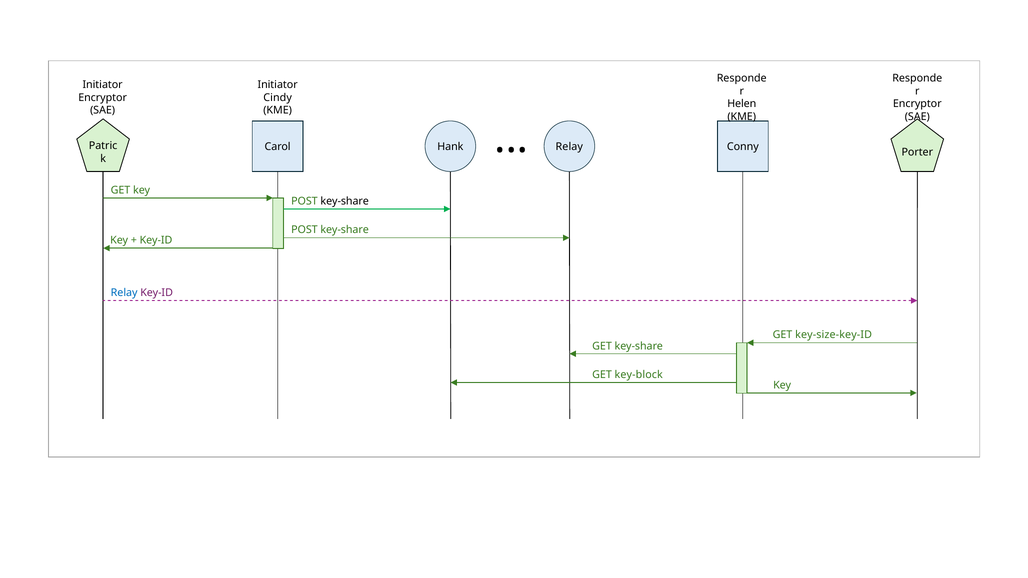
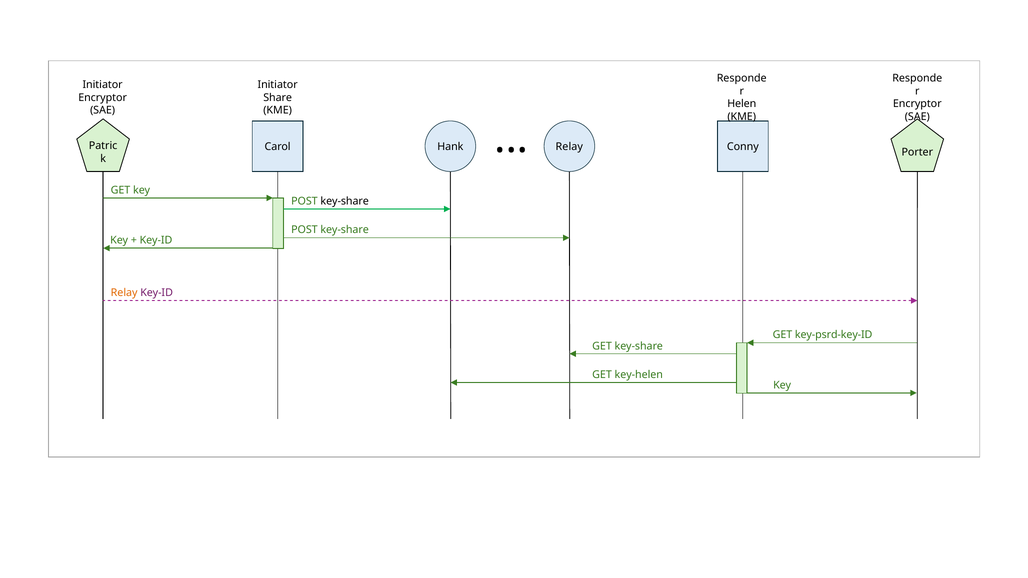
Cindy: Cindy -> Share
Relay at (124, 293) colour: blue -> orange
key-size-key-ID: key-size-key-ID -> key-psrd-key-ID
key-block: key-block -> key-helen
